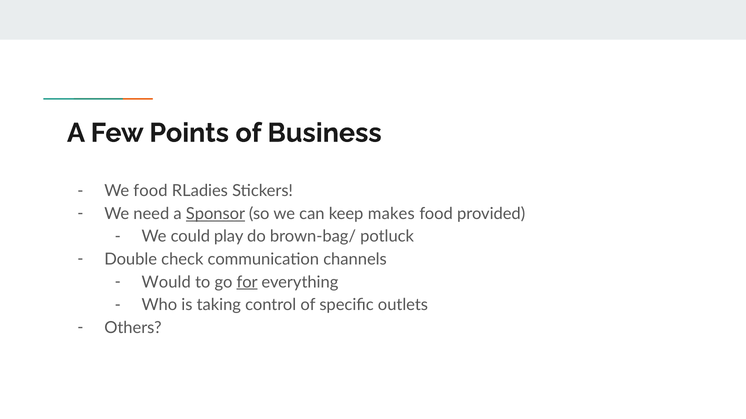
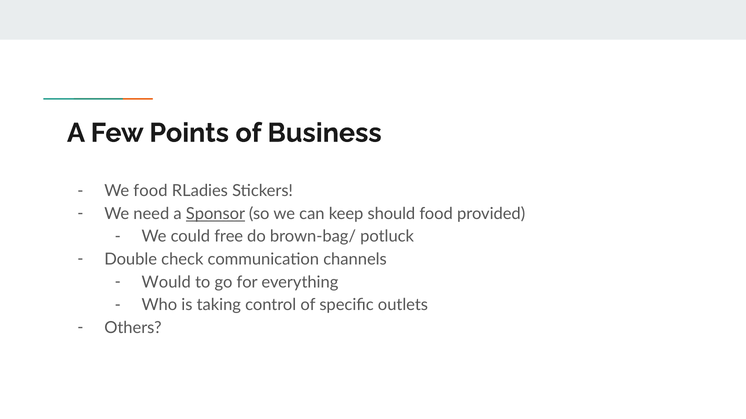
makes: makes -> should
play: play -> free
for underline: present -> none
